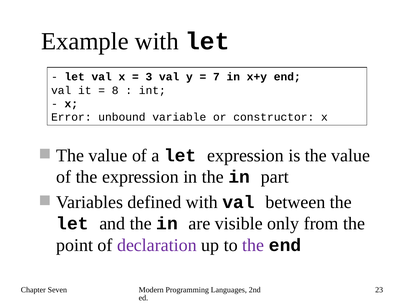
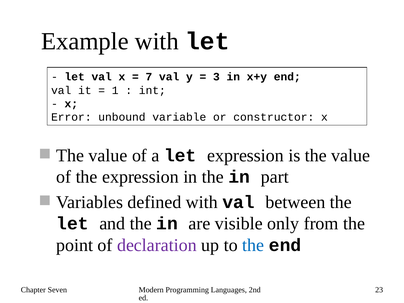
3: 3 -> 7
7: 7 -> 3
8: 8 -> 1
the at (253, 245) colour: purple -> blue
